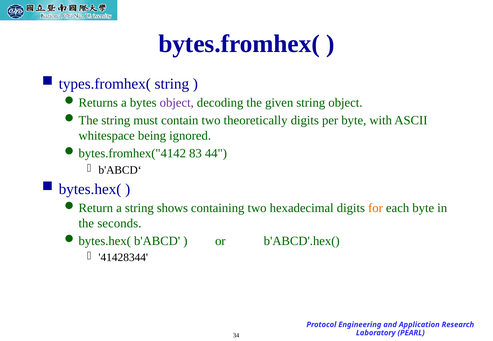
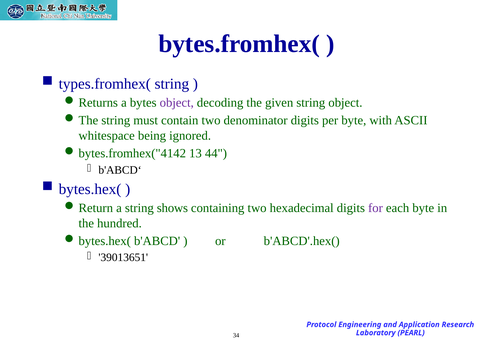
theoretically: theoretically -> denominator
83: 83 -> 13
for colour: orange -> purple
seconds: seconds -> hundred
41428344: 41428344 -> 39013651
